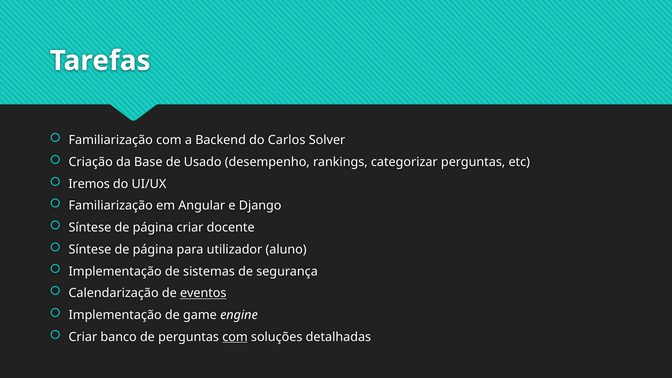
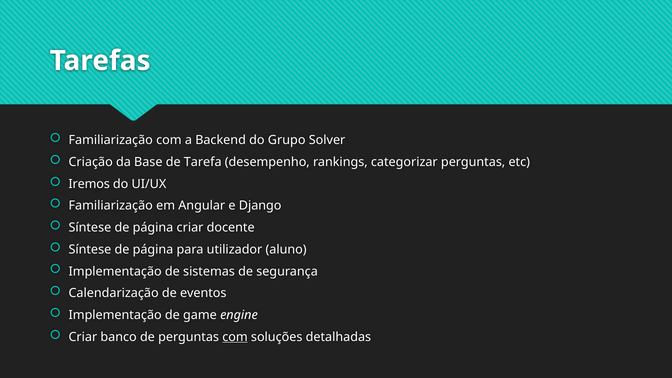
Carlos: Carlos -> Grupo
Usado: Usado -> Tarefa
eventos underline: present -> none
